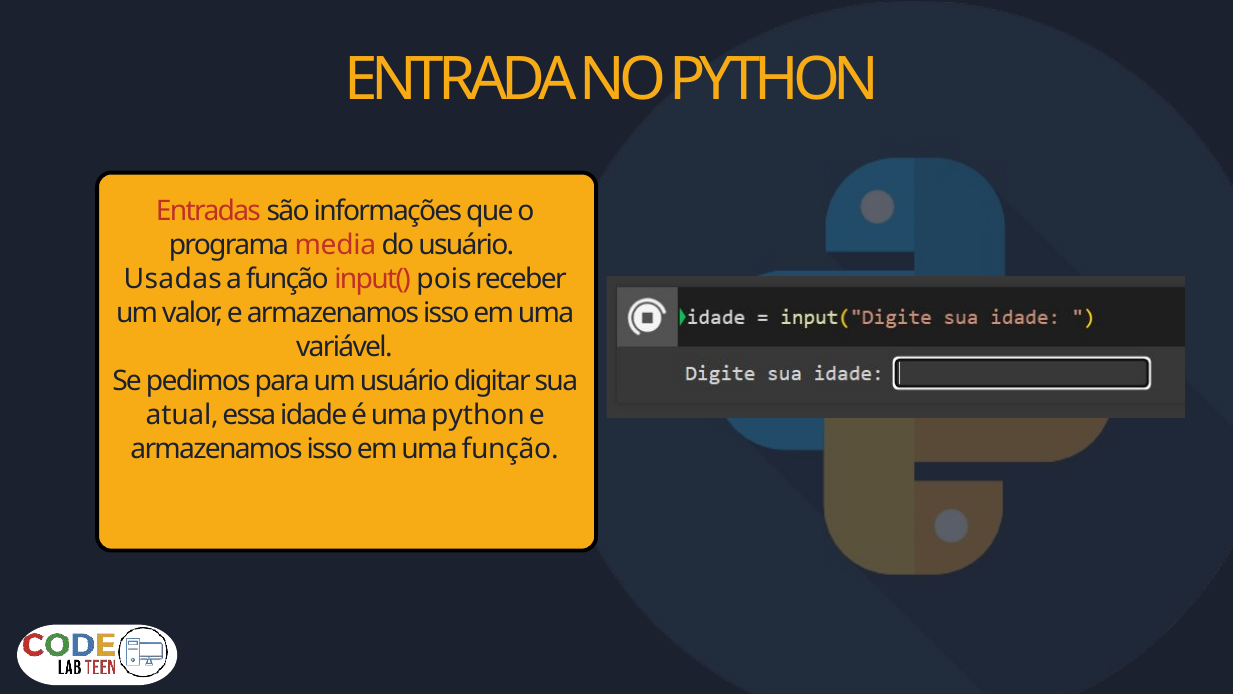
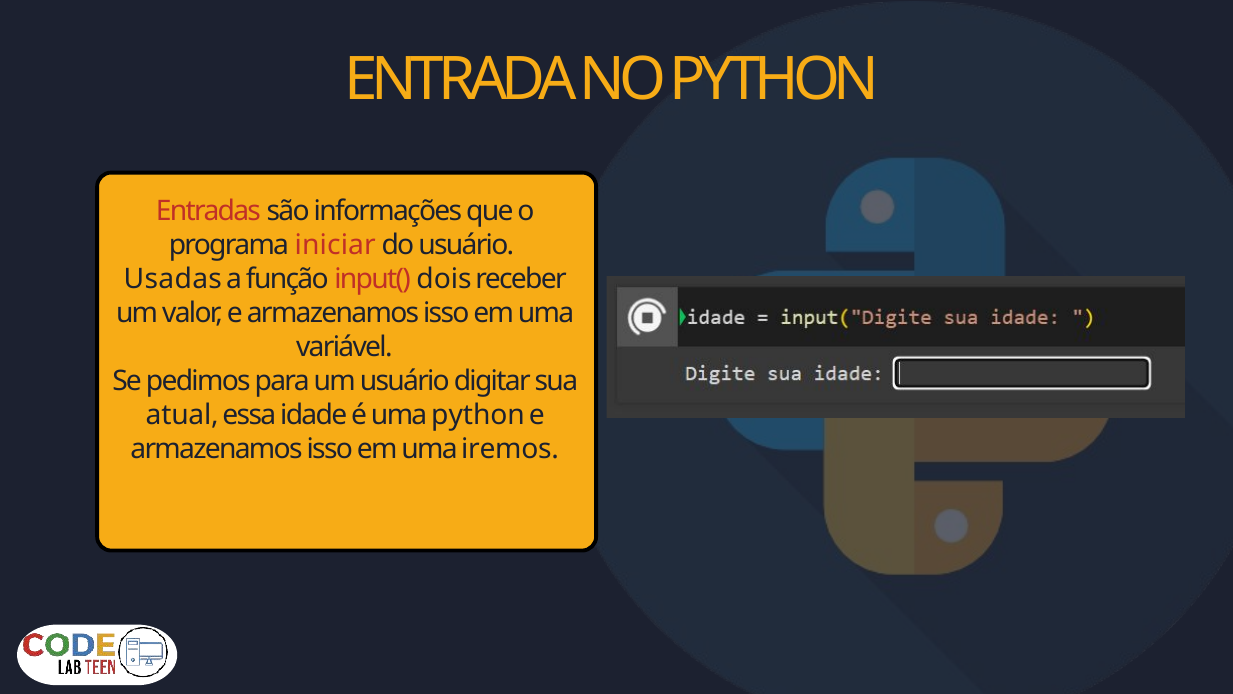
media: media -> iniciar
pois: pois -> dois
uma função: função -> iremos
